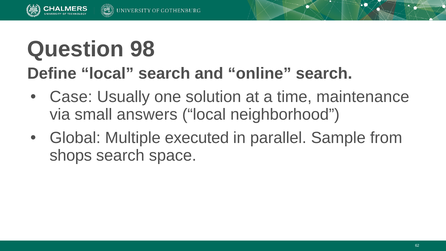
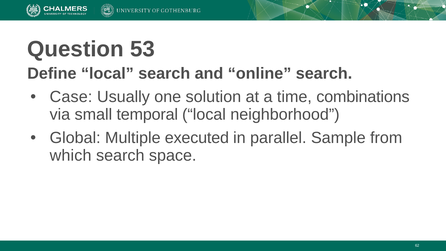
98: 98 -> 53
maintenance: maintenance -> combinations
answers: answers -> temporal
shops: shops -> which
